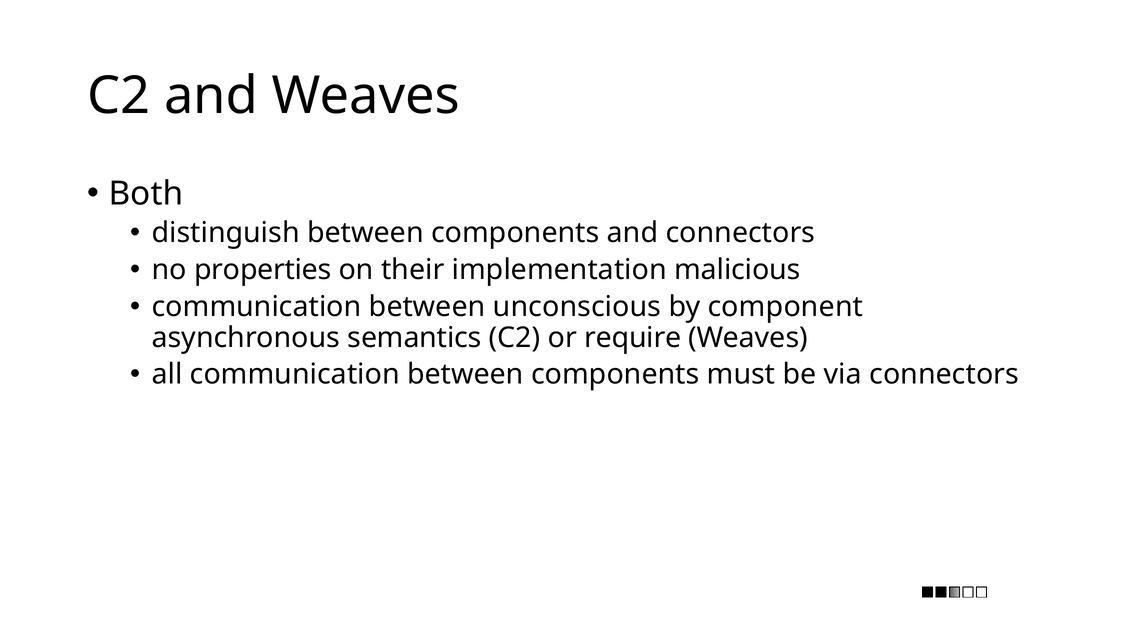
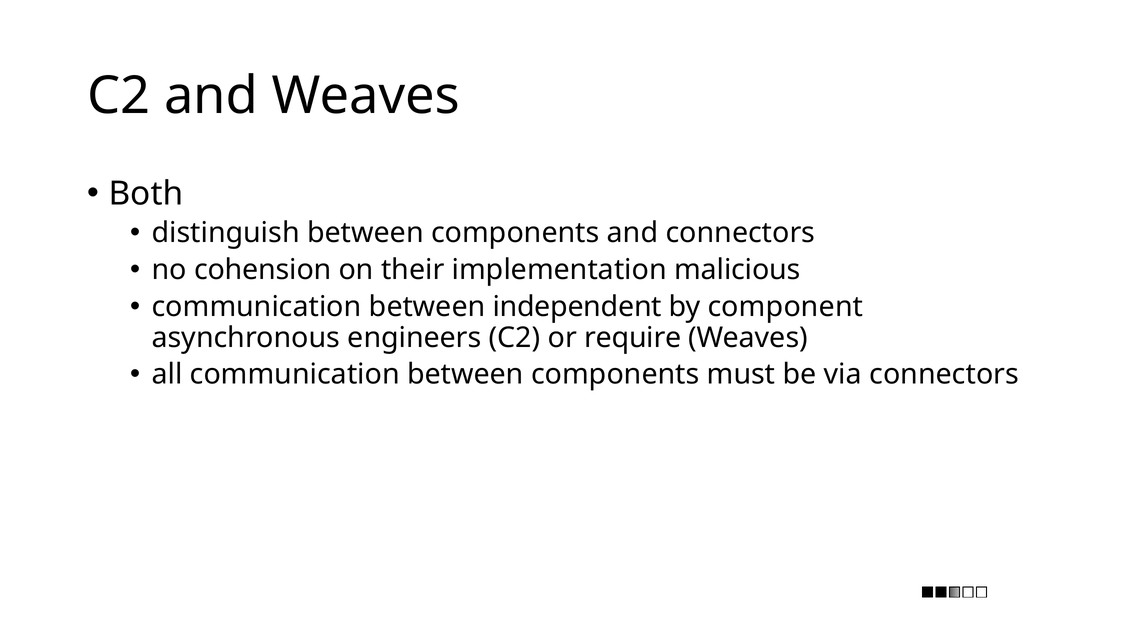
properties: properties -> cohension
unconscious: unconscious -> independent
semantics: semantics -> engineers
